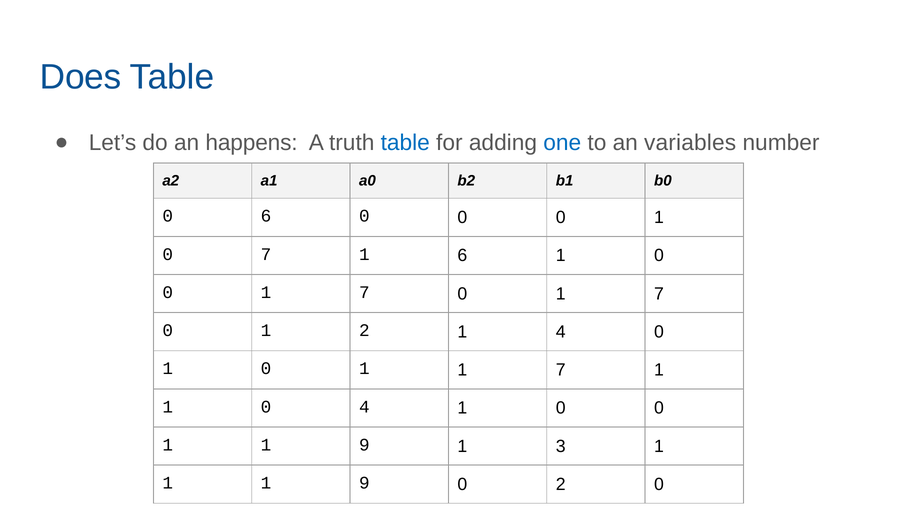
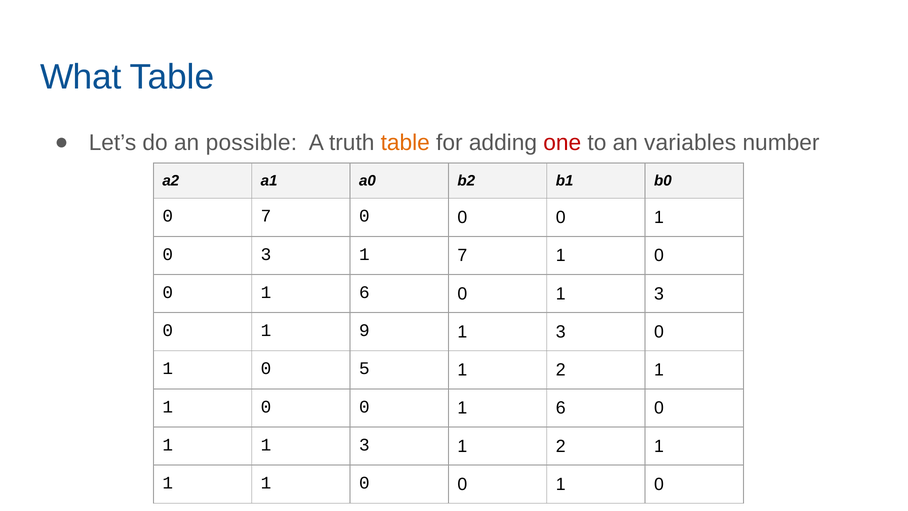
Does: Does -> What
happens: happens -> possible
table at (405, 143) colour: blue -> orange
one colour: blue -> red
0 6: 6 -> 7
0 7: 7 -> 3
1 6: 6 -> 7
7 at (364, 292): 7 -> 6
7 at (659, 294): 7 -> 3
1 2: 2 -> 9
4 at (561, 332): 4 -> 3
1 0 1: 1 -> 5
7 at (561, 370): 7 -> 2
4 at (364, 407): 4 -> 0
0 at (561, 408): 0 -> 6
9 at (364, 445): 9 -> 3
3 at (561, 446): 3 -> 2
9 at (364, 483): 9 -> 0
2 at (561, 484): 2 -> 1
